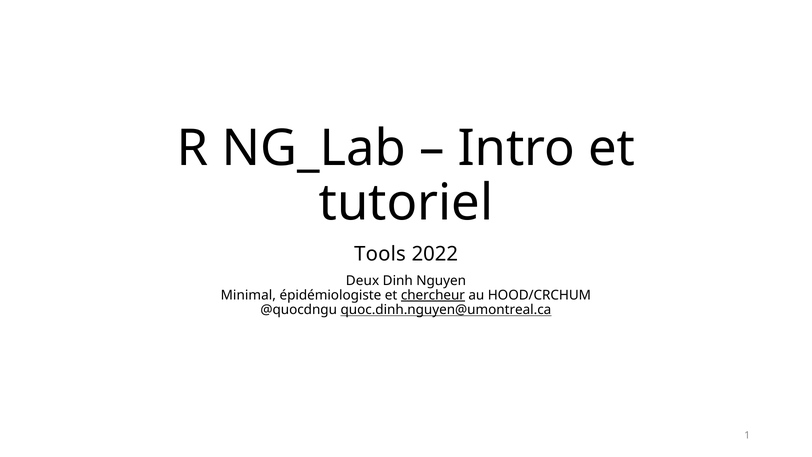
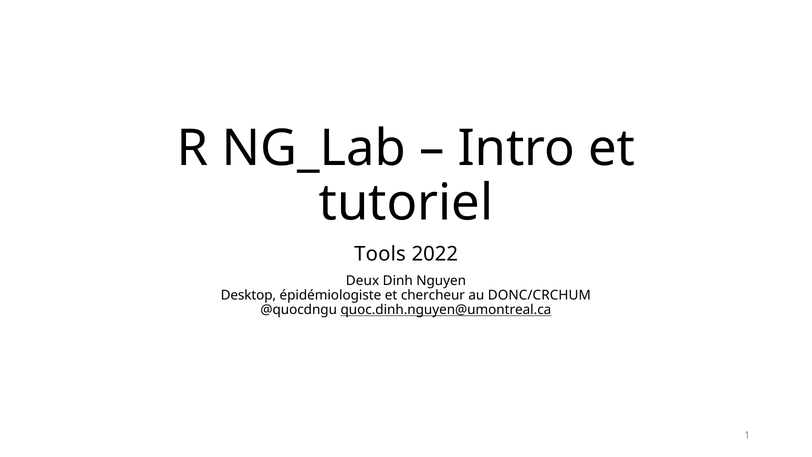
Minimal: Minimal -> Desktop
chercheur underline: present -> none
HOOD/CRCHUM: HOOD/CRCHUM -> DONC/CRCHUM
